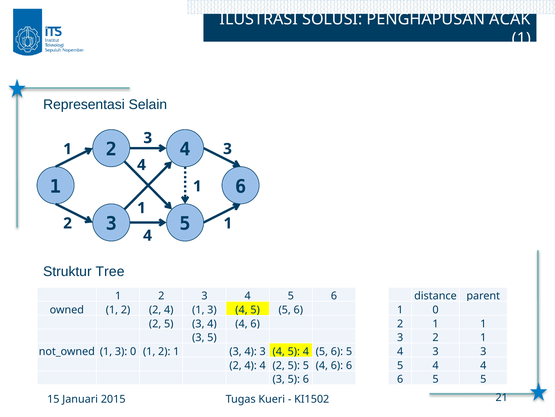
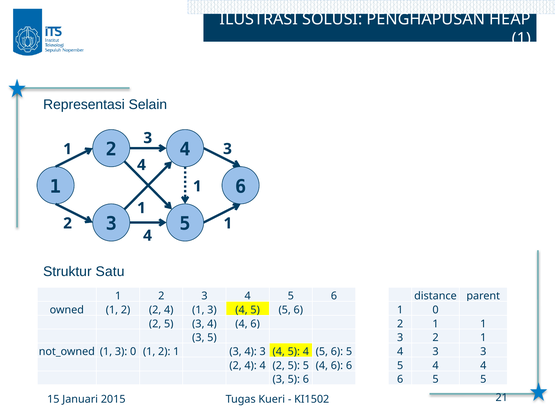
ACAK: ACAK -> HEAP
Tree: Tree -> Satu
